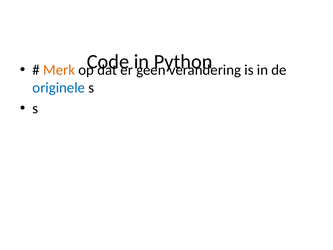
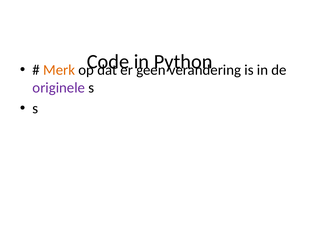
originele colour: blue -> purple
